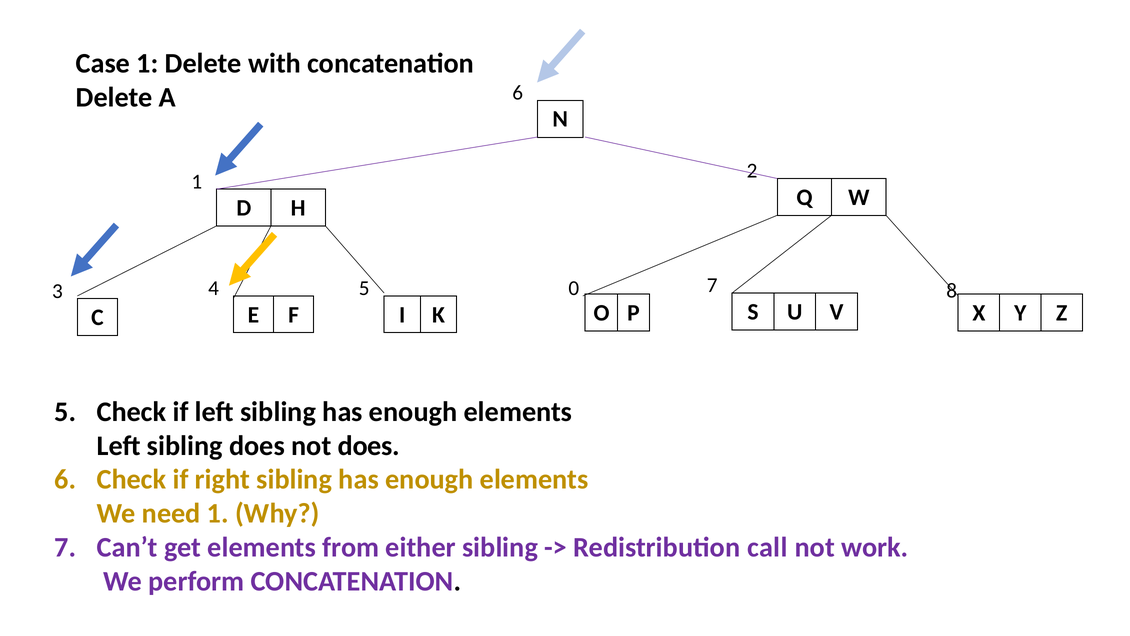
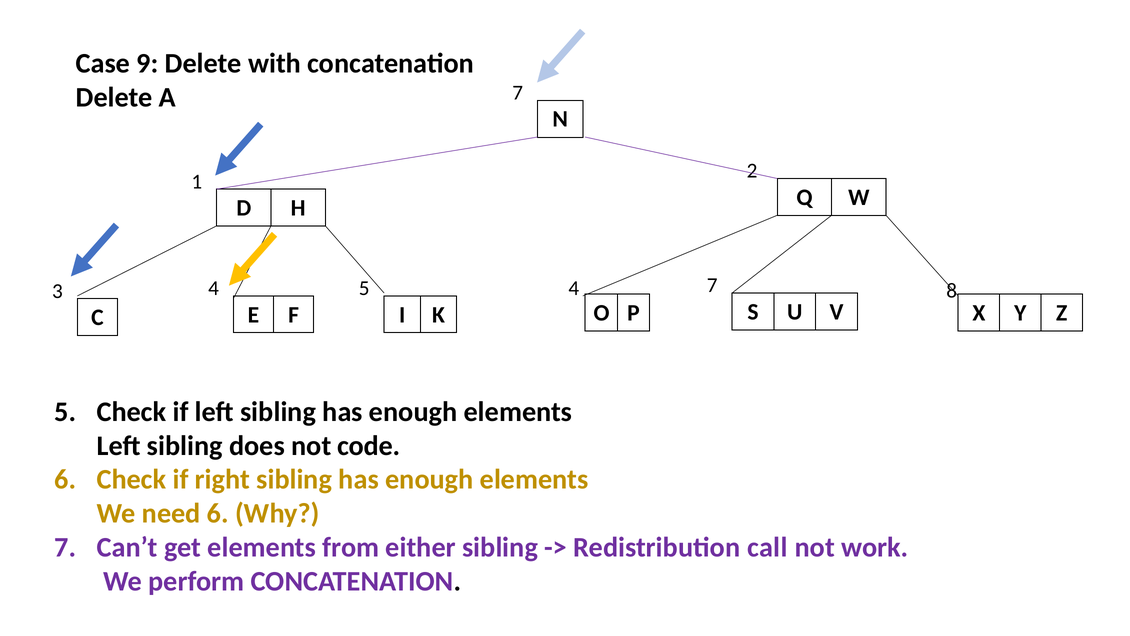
Case 1: 1 -> 9
A 6: 6 -> 7
5 0: 0 -> 4
not does: does -> code
need 1: 1 -> 6
